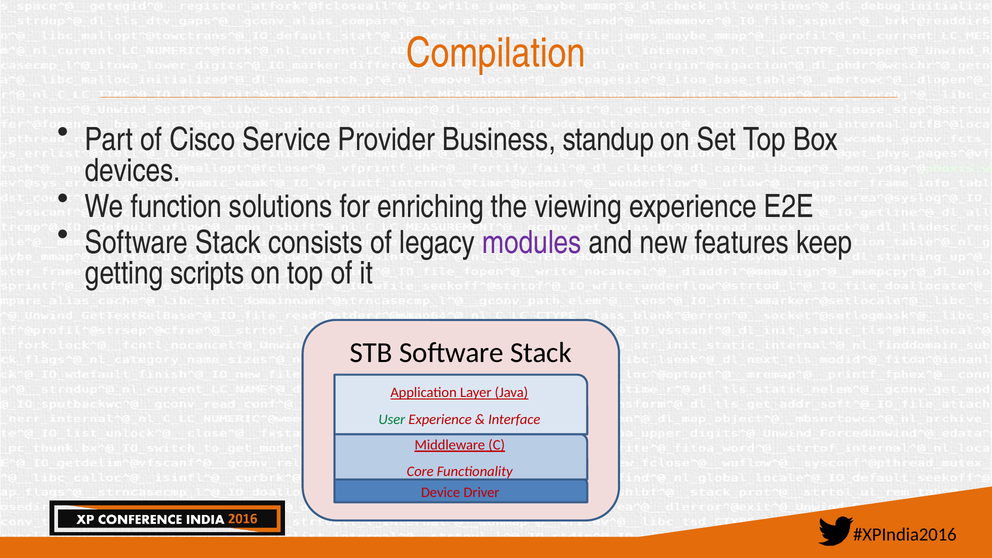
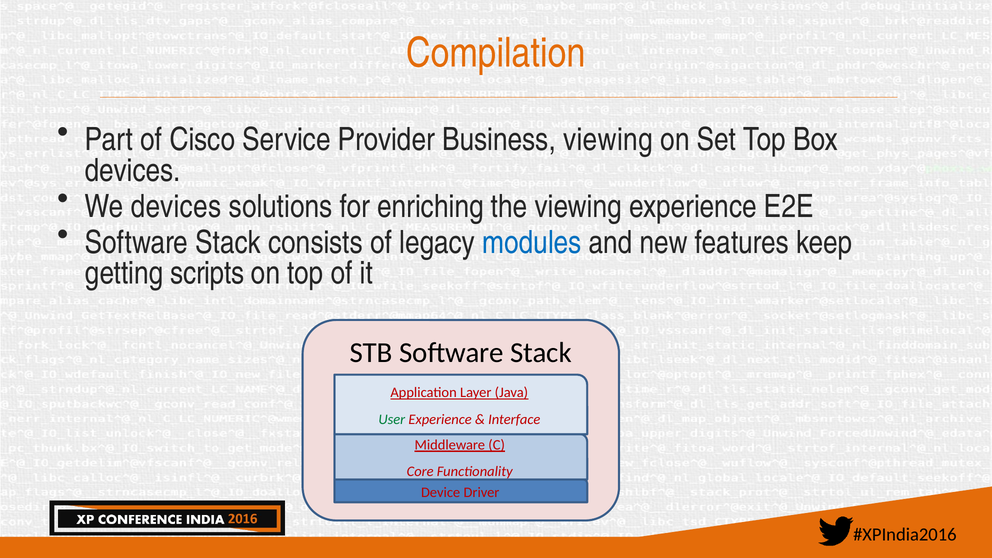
Business standup: standup -> viewing
We function: function -> devices
modules colour: purple -> blue
